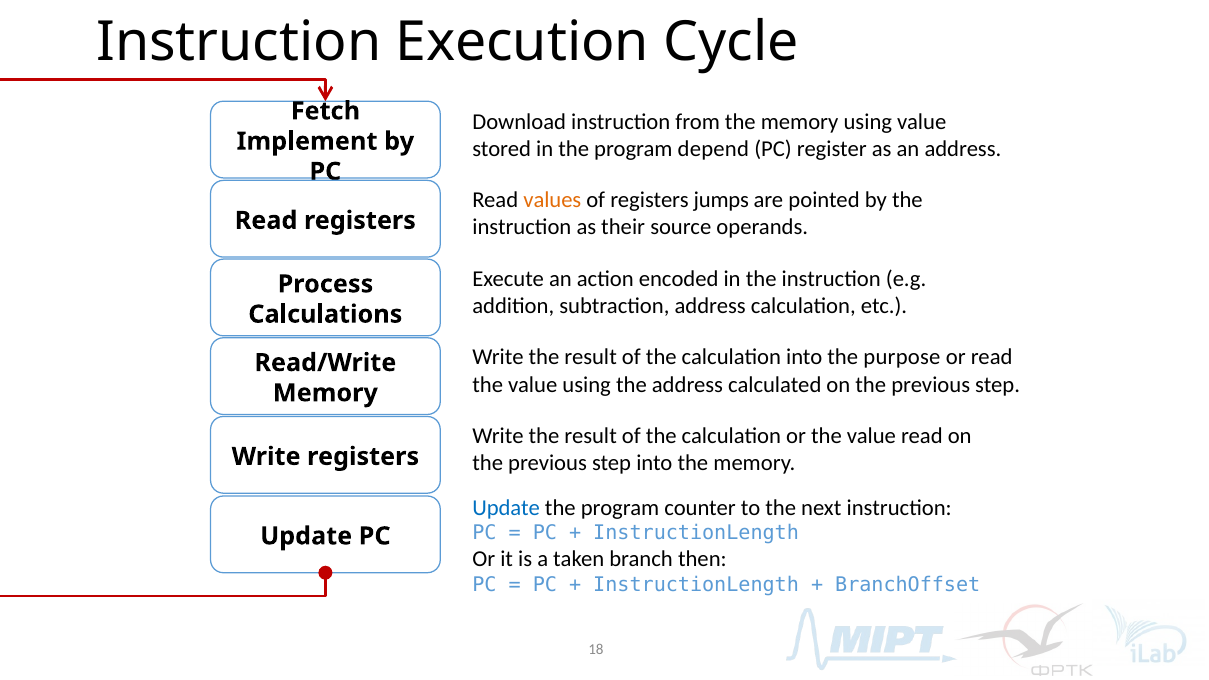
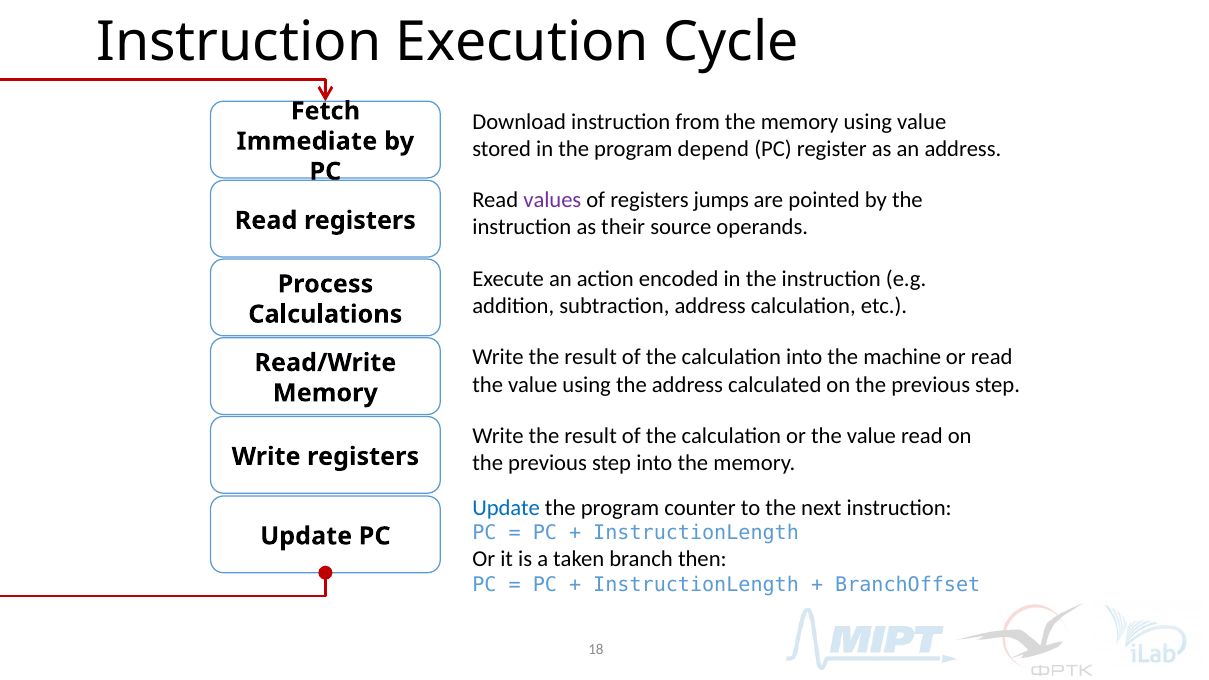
Implement: Implement -> Immediate
values colour: orange -> purple
purpose: purpose -> machine
